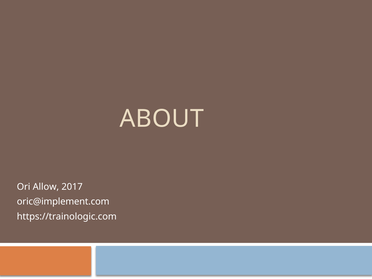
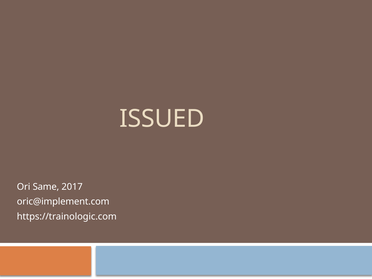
ABOUT: ABOUT -> ISSUED
Allow: Allow -> Same
